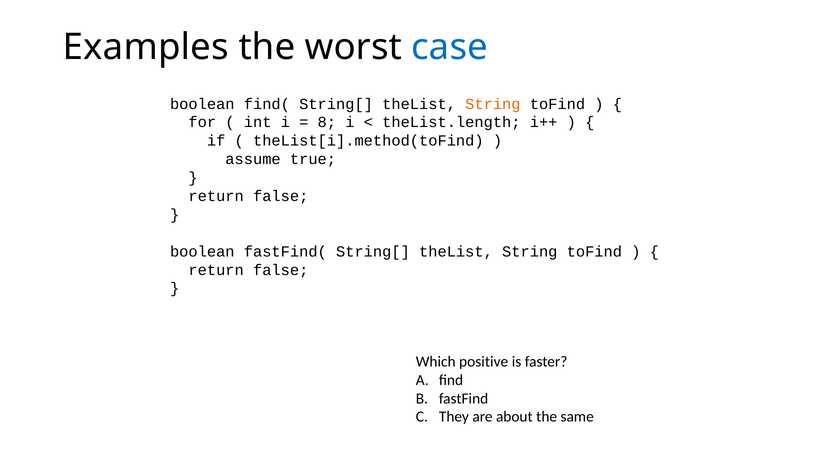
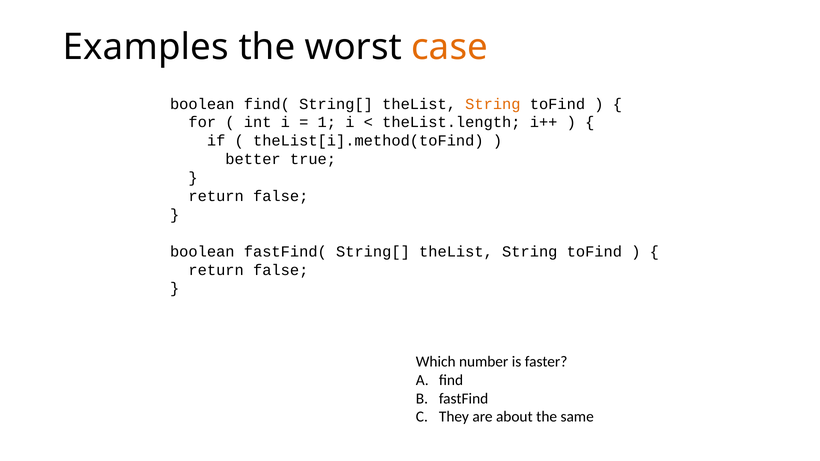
case colour: blue -> orange
8: 8 -> 1
assume: assume -> better
positive: positive -> number
